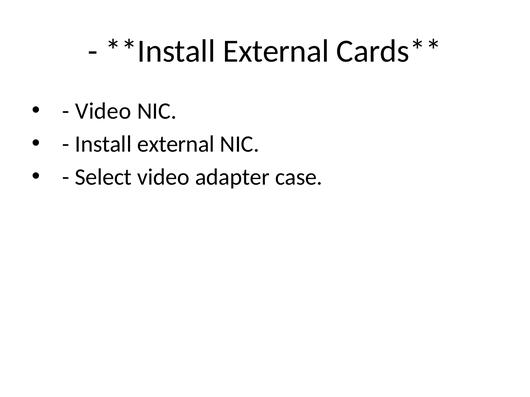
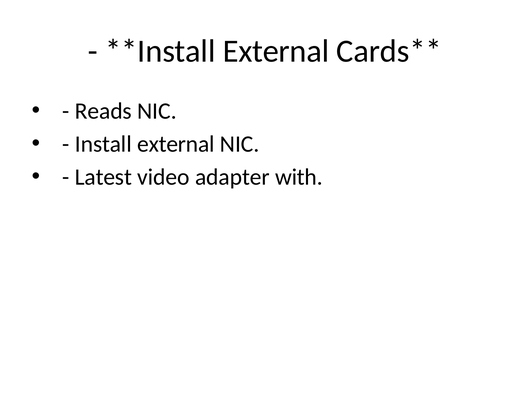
Video at (103, 111): Video -> Reads
Select: Select -> Latest
case: case -> with
